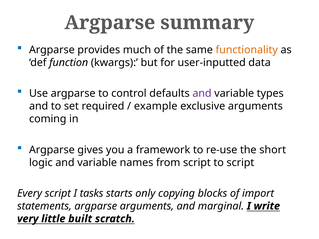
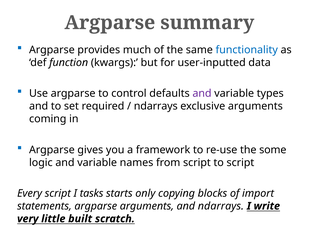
functionality colour: orange -> blue
example at (156, 106): example -> ndarrays
short: short -> some
and marginal: marginal -> ndarrays
